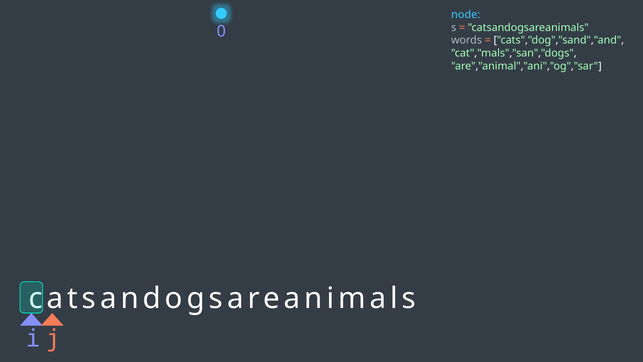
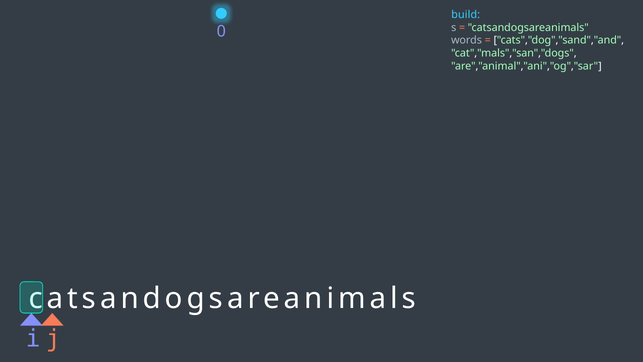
node: node -> build
